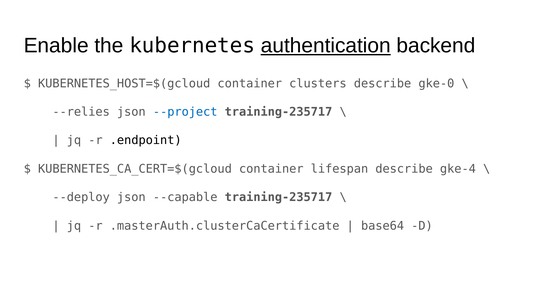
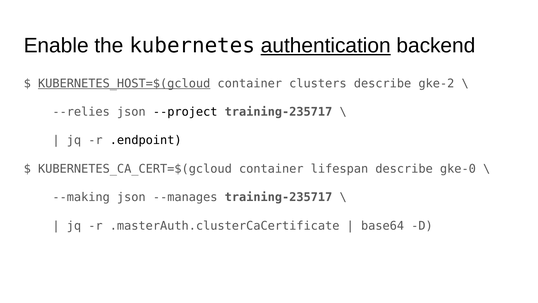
KUBERNETES_HOST=$(gcloud underline: none -> present
gke-0: gke-0 -> gke-2
--project colour: blue -> black
gke-4: gke-4 -> gke-0
--deploy: --deploy -> --making
--capable: --capable -> --manages
